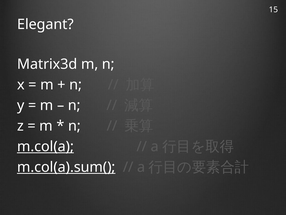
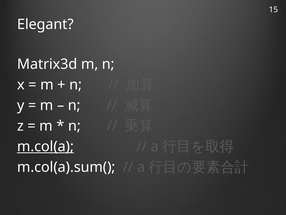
m.col(a).sum( underline: present -> none
